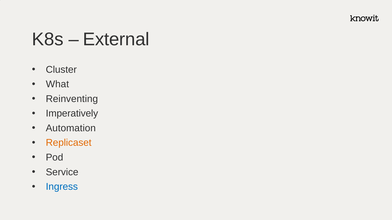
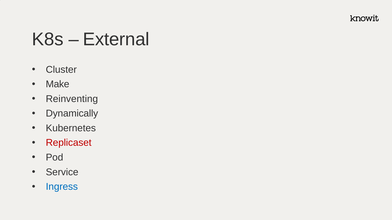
What: What -> Make
Imperatively: Imperatively -> Dynamically
Automation: Automation -> Kubernetes
Replicaset colour: orange -> red
